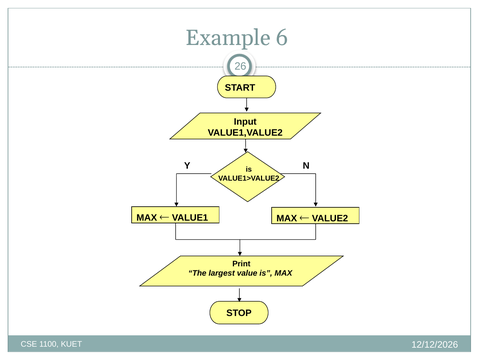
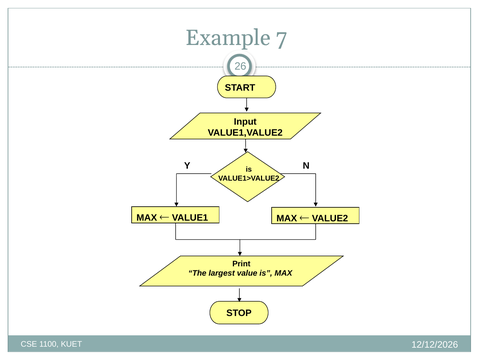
6: 6 -> 7
